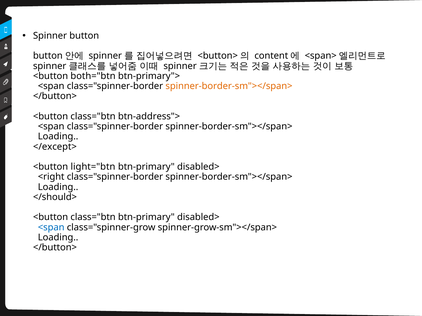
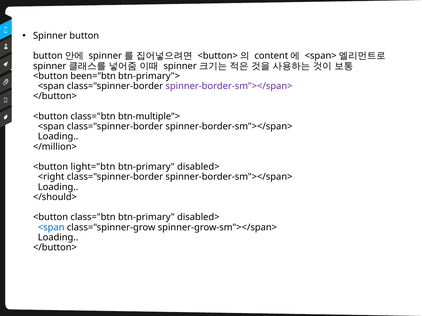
both="btn: both="btn -> been="btn
spinner-border-sm"></span> at (229, 86) colour: orange -> purple
btn-address">: btn-address"> -> btn-multiple">
</except>: </except> -> </million>
